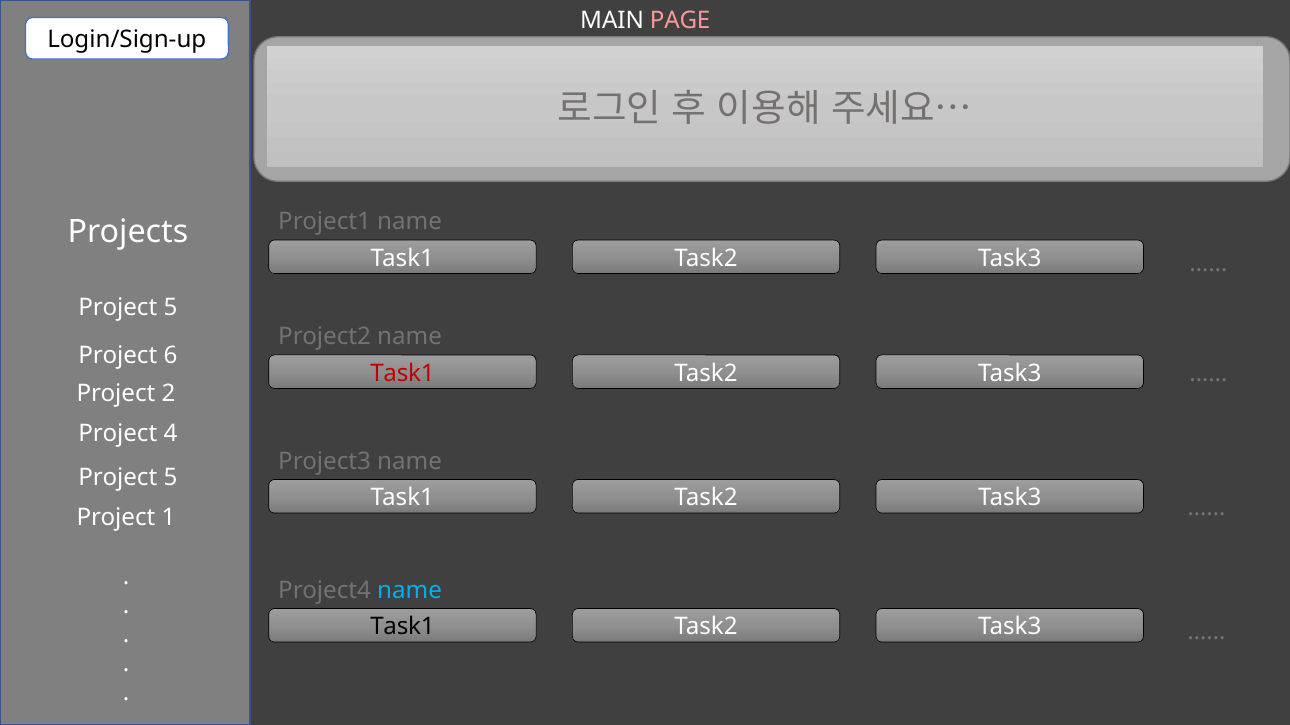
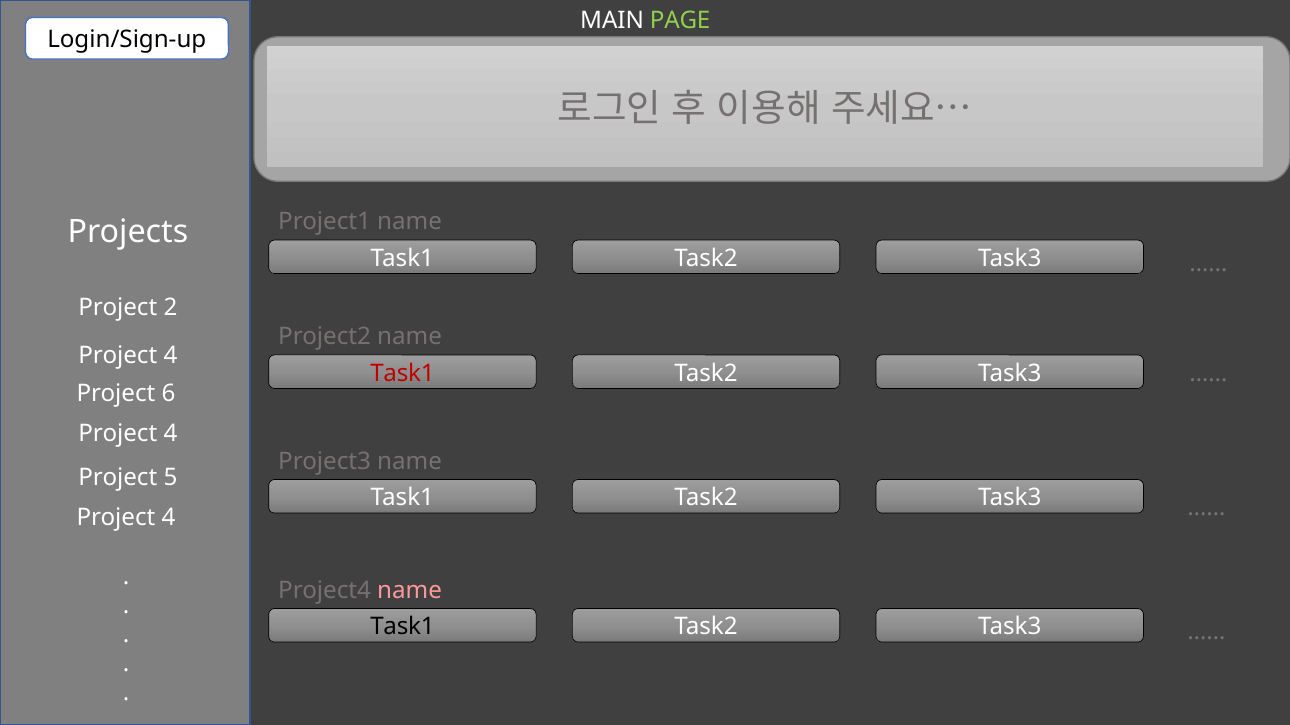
PAGE colour: pink -> light green
5 at (170, 308): 5 -> 2
6 at (170, 356): 6 -> 4
2: 2 -> 6
1 at (169, 518): 1 -> 4
name at (410, 591) colour: light blue -> pink
